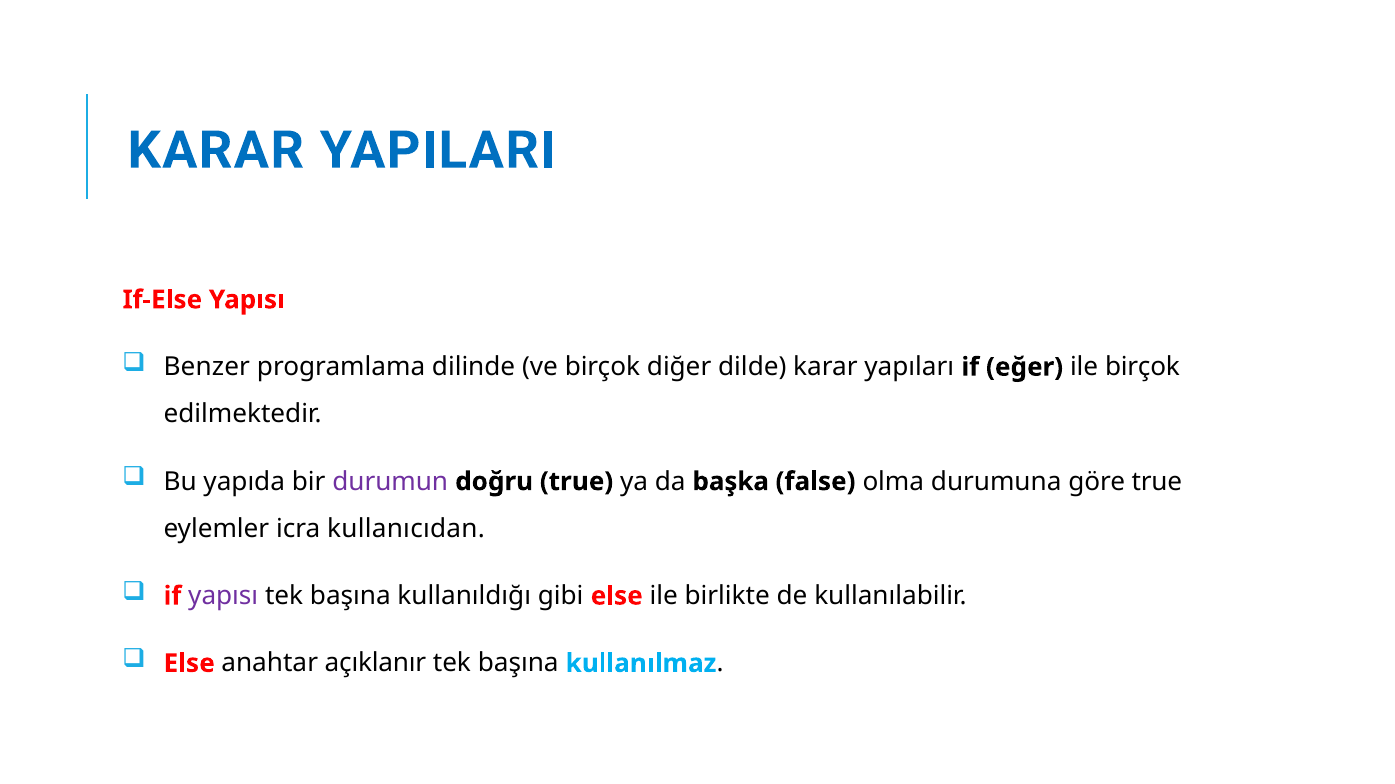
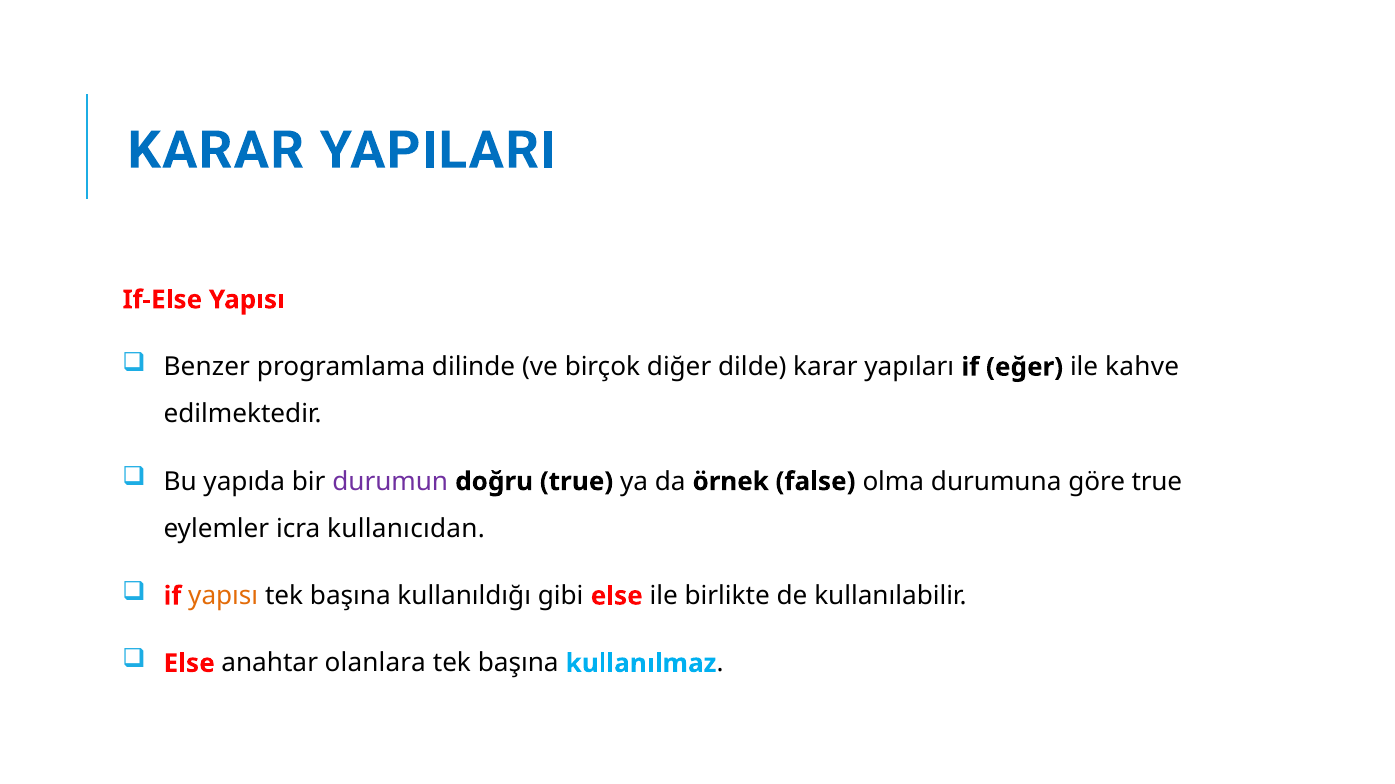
ile birçok: birçok -> kahve
başka: başka -> örnek
yapısı at (223, 596) colour: purple -> orange
açıklanır: açıklanır -> olanlara
